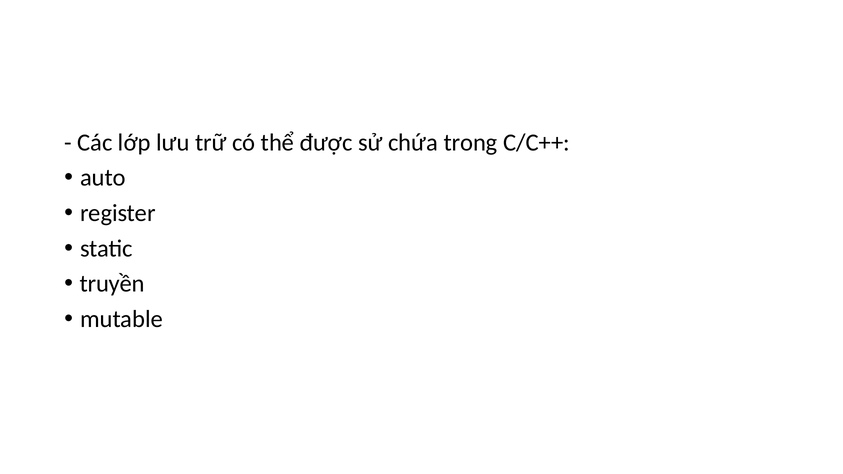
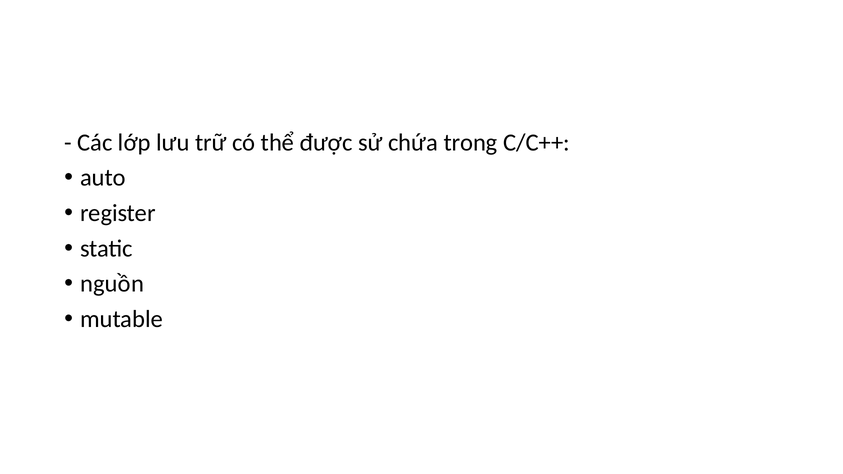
truyền: truyền -> nguồn
